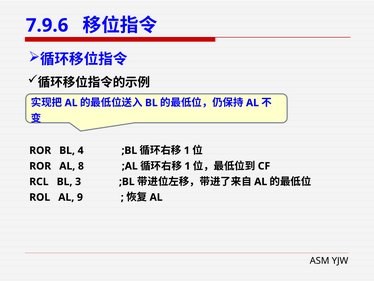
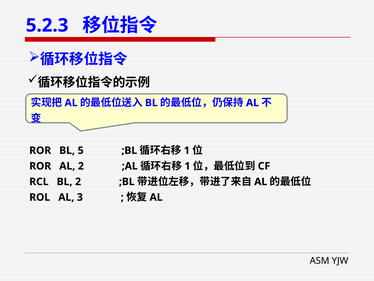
7.9.6: 7.9.6 -> 5.2.3
4: 4 -> 5
AL 8: 8 -> 2
BL 3: 3 -> 2
9: 9 -> 3
